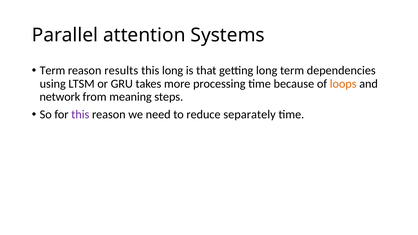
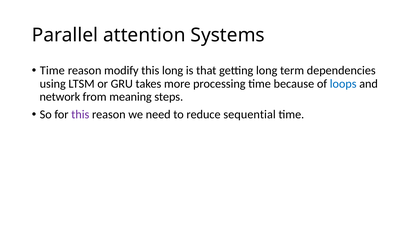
Term at (52, 71): Term -> Time
results: results -> modify
loops colour: orange -> blue
separately: separately -> sequential
